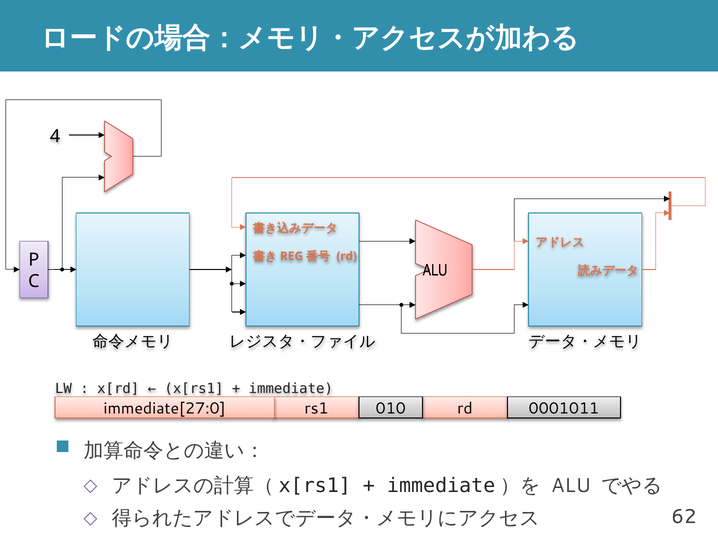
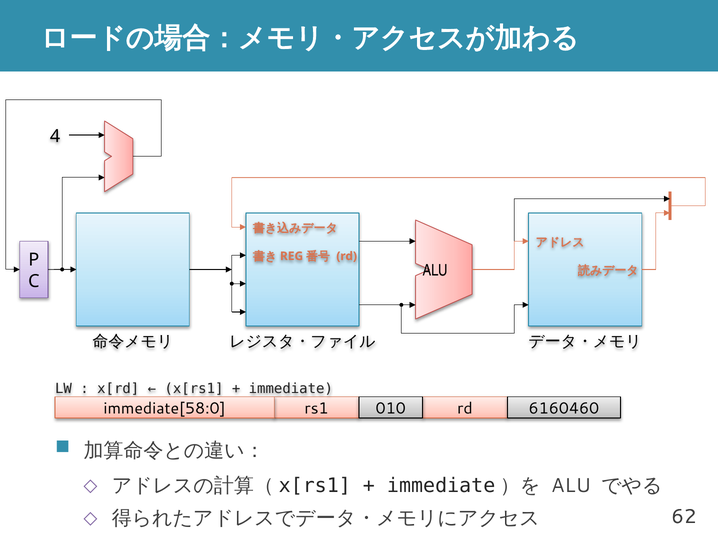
immediate[27:0: immediate[27:0 -> immediate[58:0
0001011: 0001011 -> 6160460
